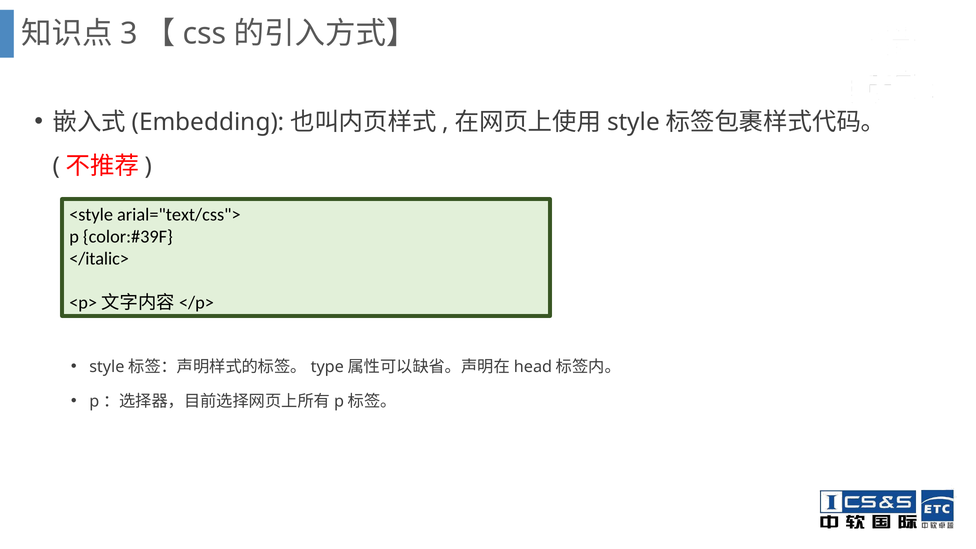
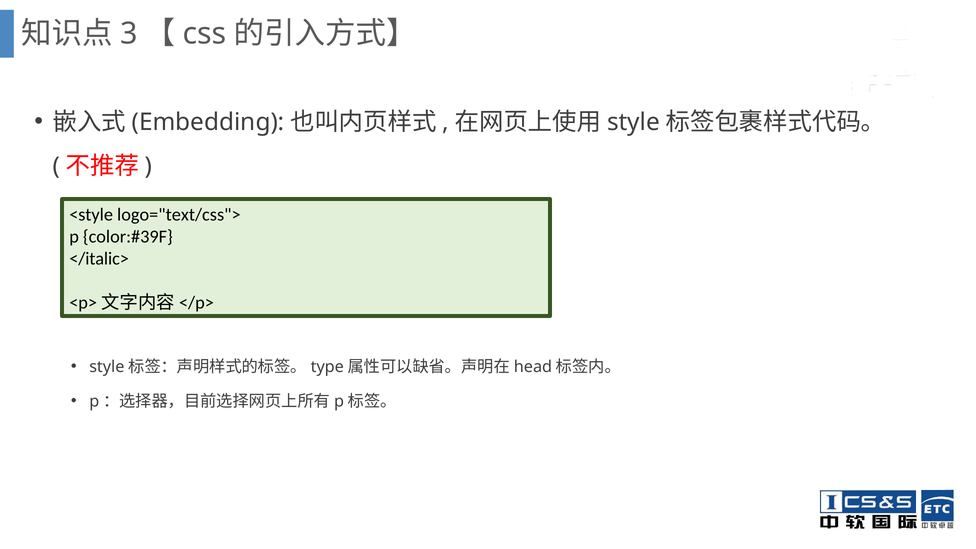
arial="text/css">: arial="text/css"> -> logo="text/css">
